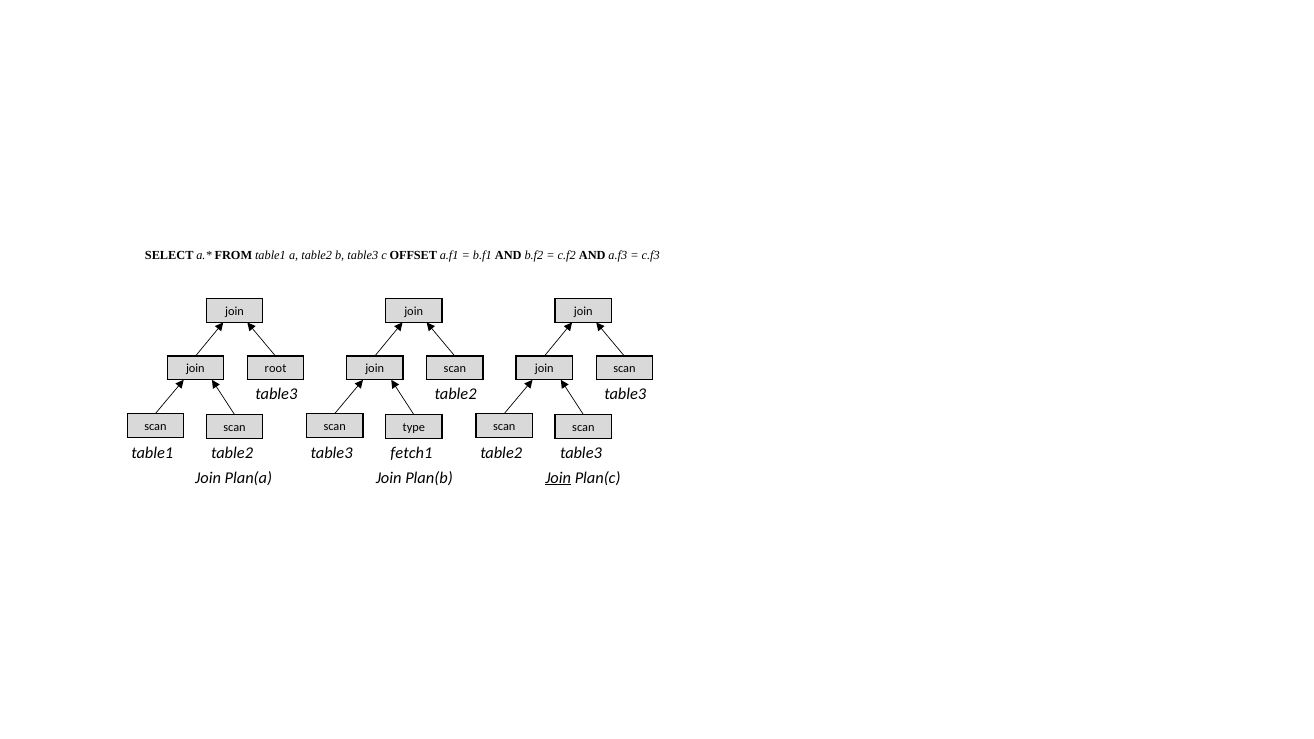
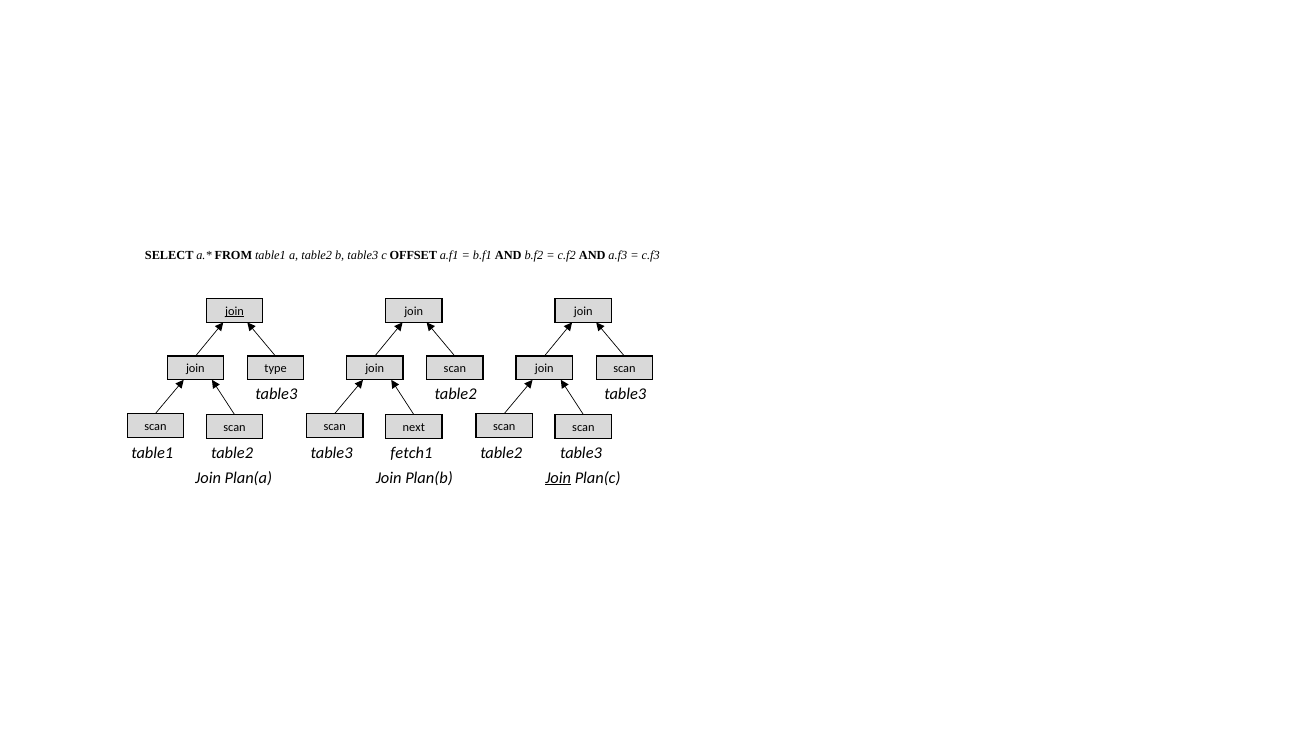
join at (234, 311) underline: none -> present
root: root -> type
type: type -> next
